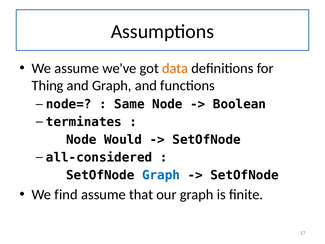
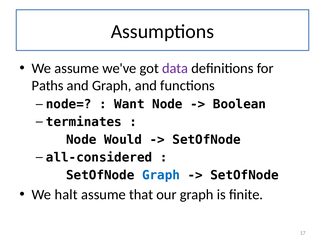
data colour: orange -> purple
Thing: Thing -> Paths
Same: Same -> Want
find: find -> halt
